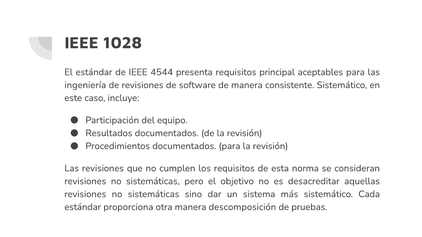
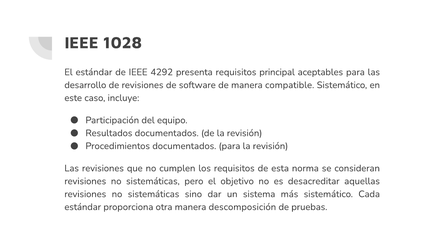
4544: 4544 -> 4292
ingeniería: ingeniería -> desarrollo
consistente: consistente -> compatible
